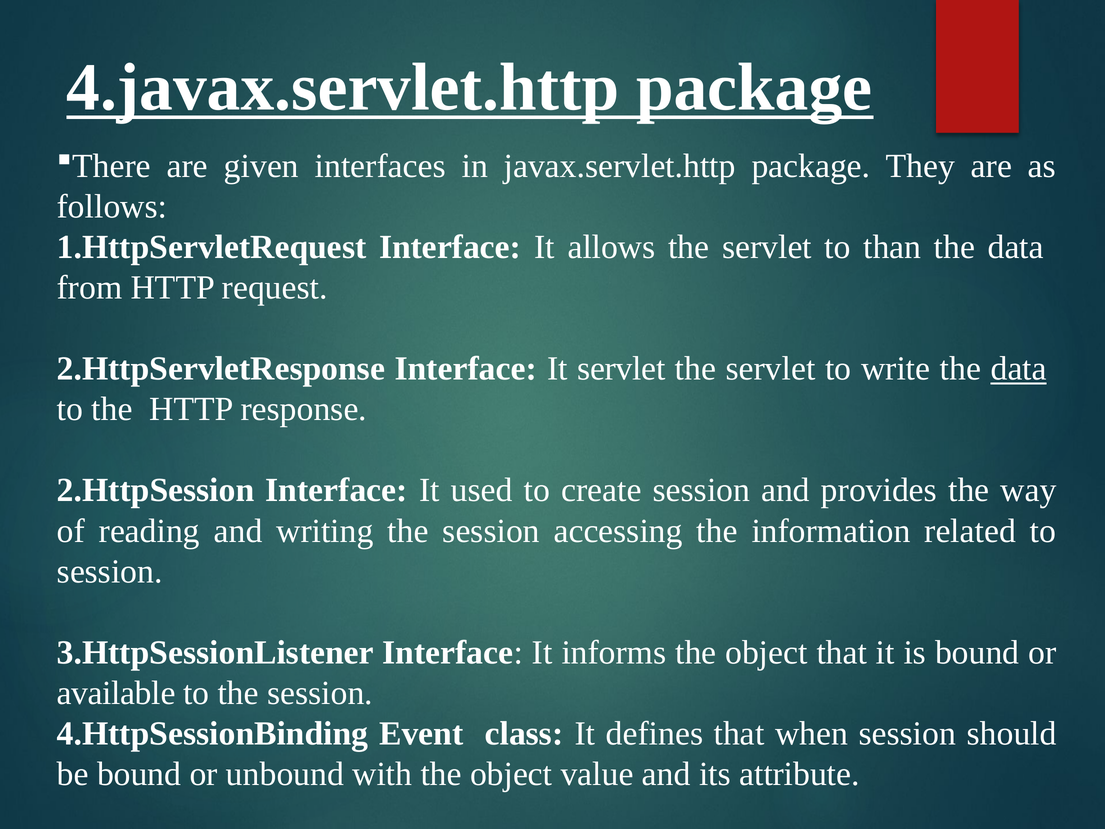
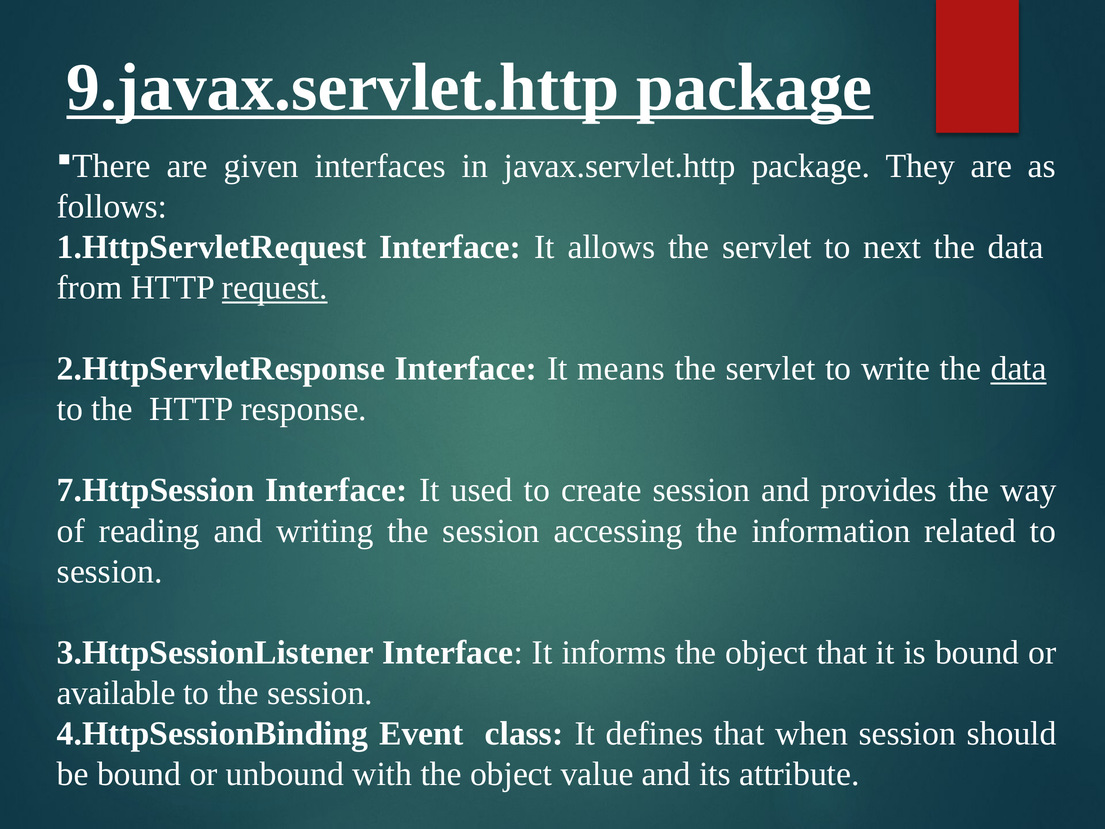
4.javax.servlet.http: 4.javax.servlet.http -> 9.javax.servlet.http
than: than -> next
request underline: none -> present
It servlet: servlet -> means
2.HttpSession: 2.HttpSession -> 7.HttpSession
